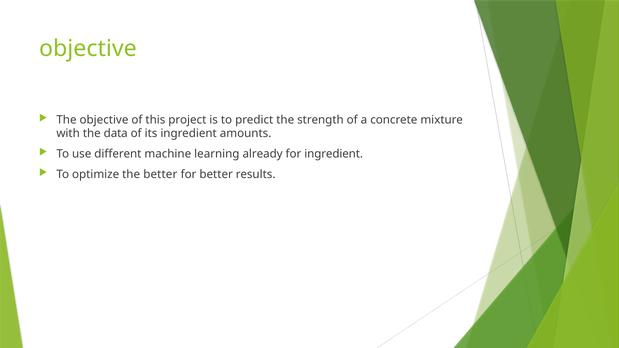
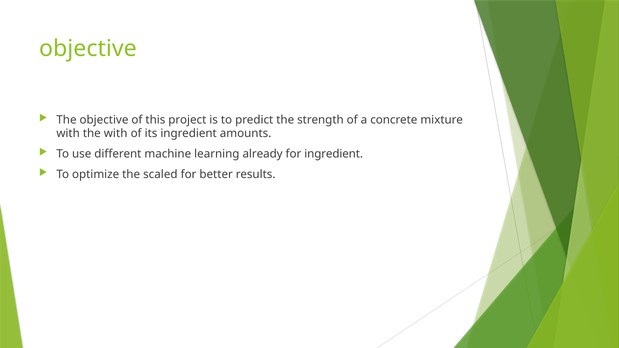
the data: data -> with
the better: better -> scaled
